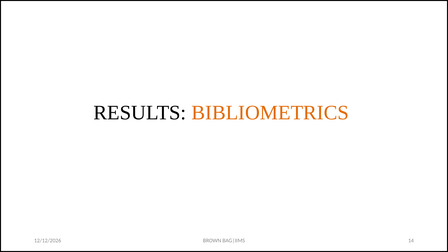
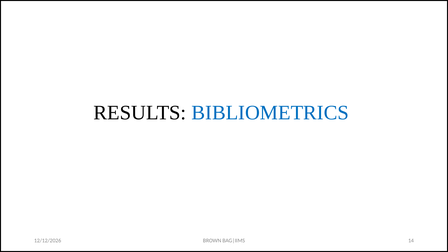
BIBLIOMETRICS colour: orange -> blue
